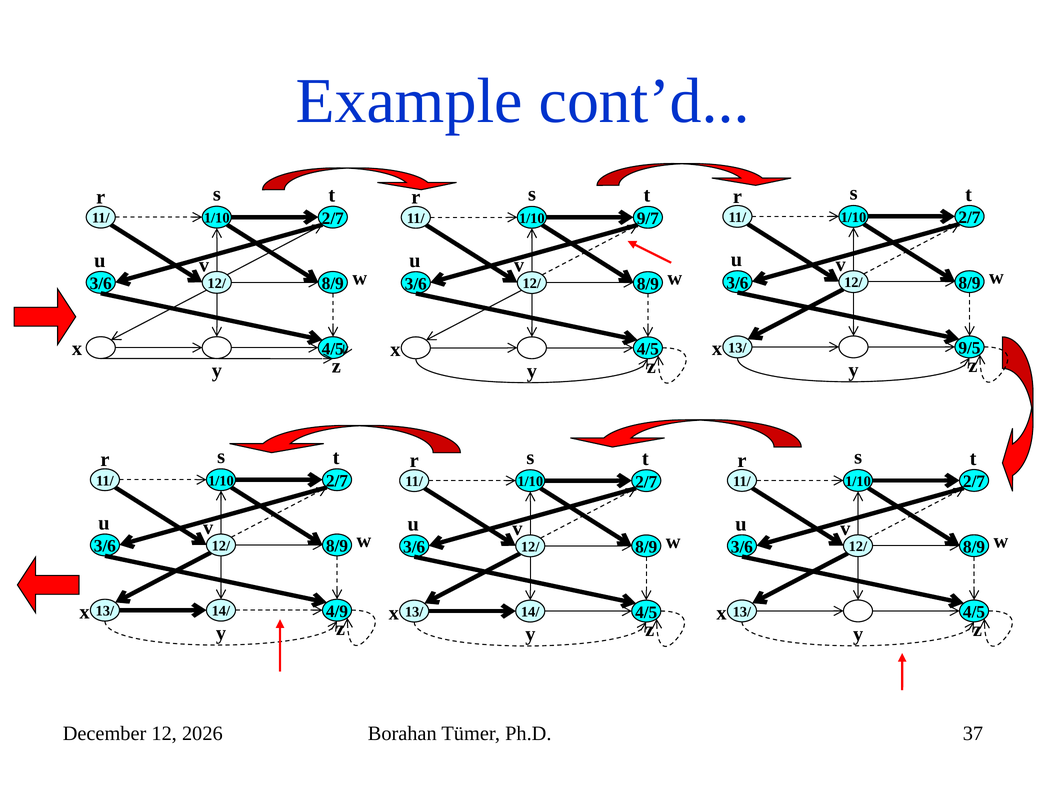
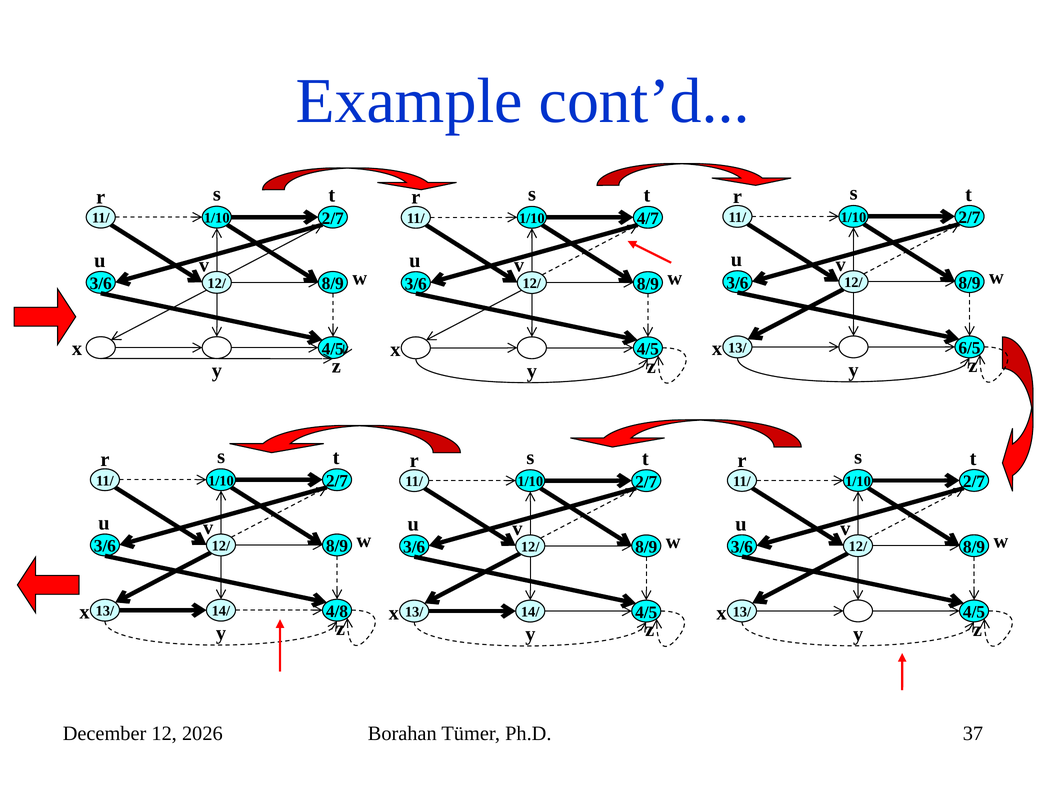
9/7: 9/7 -> 4/7
9/5: 9/5 -> 6/5
4/9: 4/9 -> 4/8
